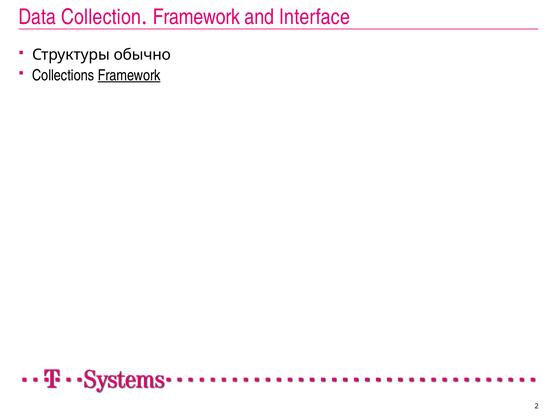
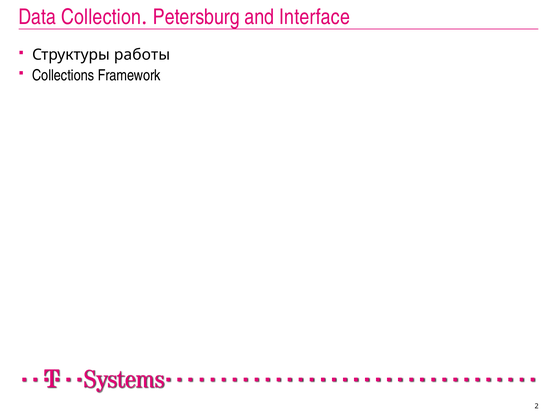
Framework at (196, 17): Framework -> Petersburg
обычно: обычно -> работы
Framework at (129, 75) underline: present -> none
